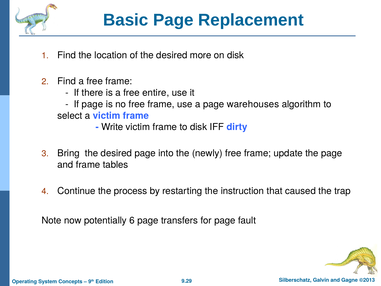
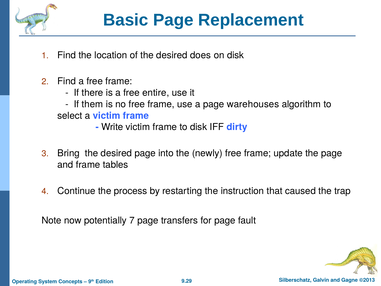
more: more -> does
If page: page -> them
6: 6 -> 7
